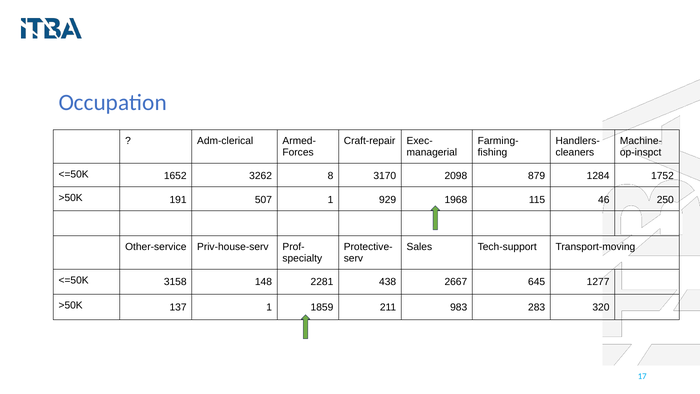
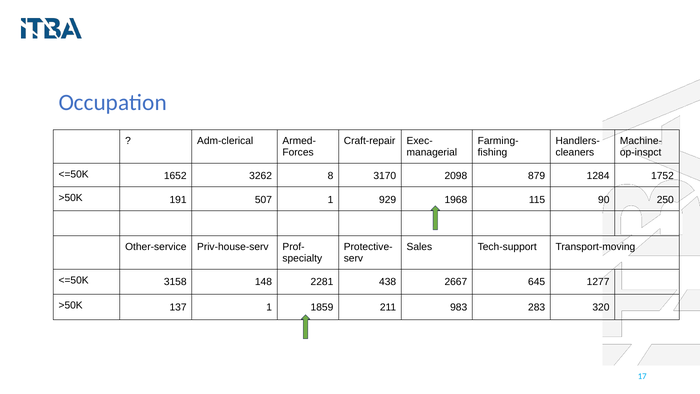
46: 46 -> 90
